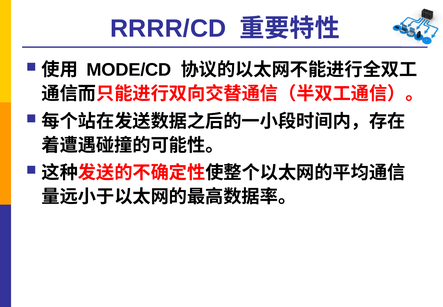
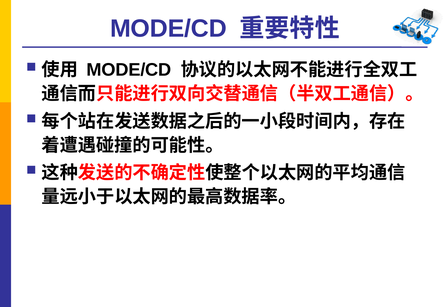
RRRR/CD at (168, 29): RRRR/CD -> MODE/CD
